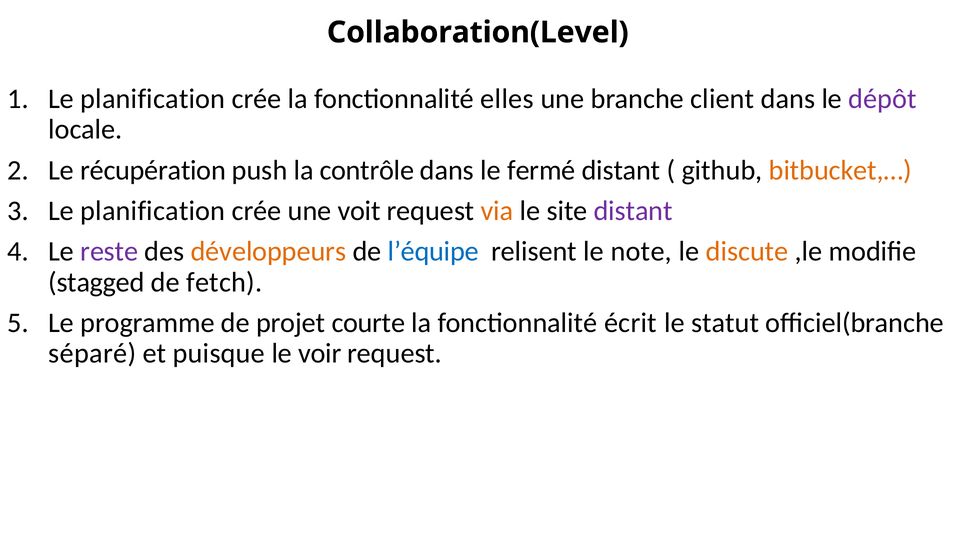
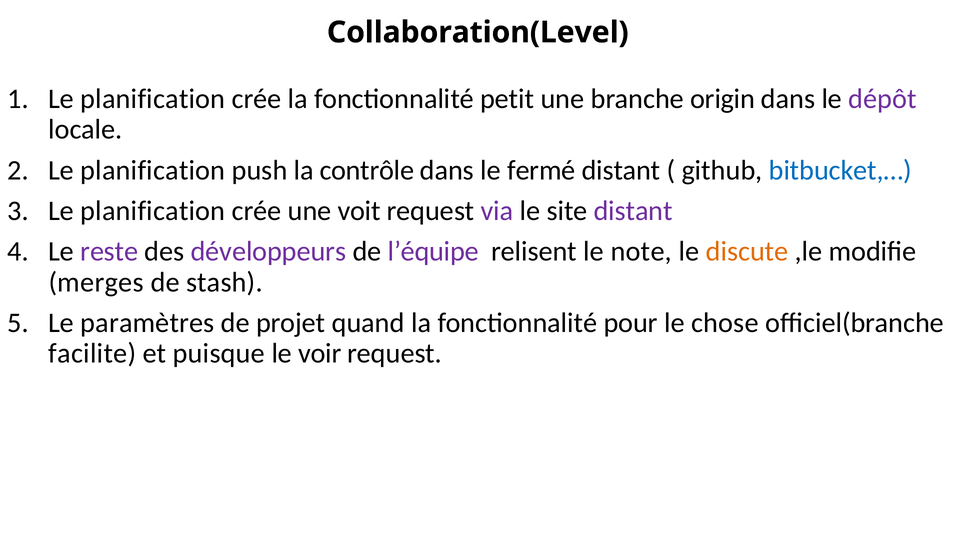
elles: elles -> petit
client: client -> origin
récupération at (153, 170): récupération -> planification
bitbucket,… colour: orange -> blue
via colour: orange -> purple
développeurs colour: orange -> purple
l’équipe colour: blue -> purple
stagged: stagged -> merges
fetch: fetch -> stash
programme: programme -> paramètres
courte: courte -> quand
écrit: écrit -> pour
statut: statut -> chose
séparé: séparé -> facilite
